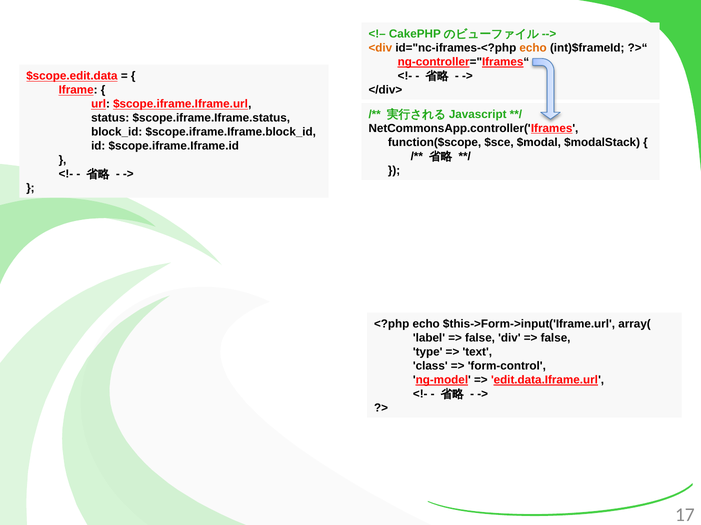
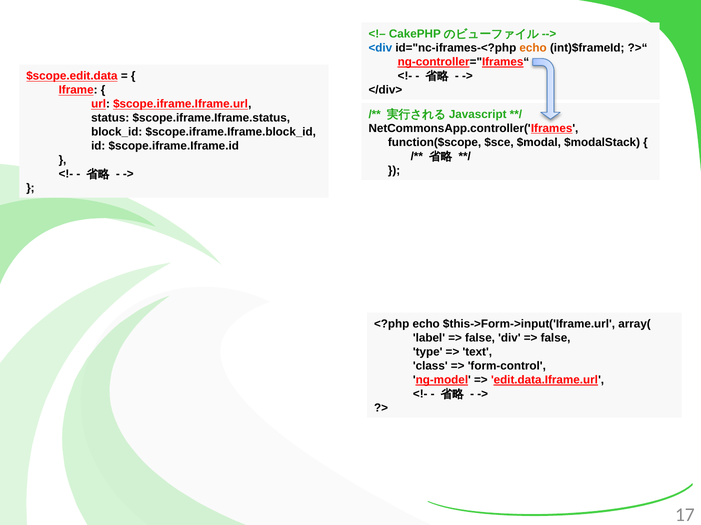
<div colour: orange -> blue
